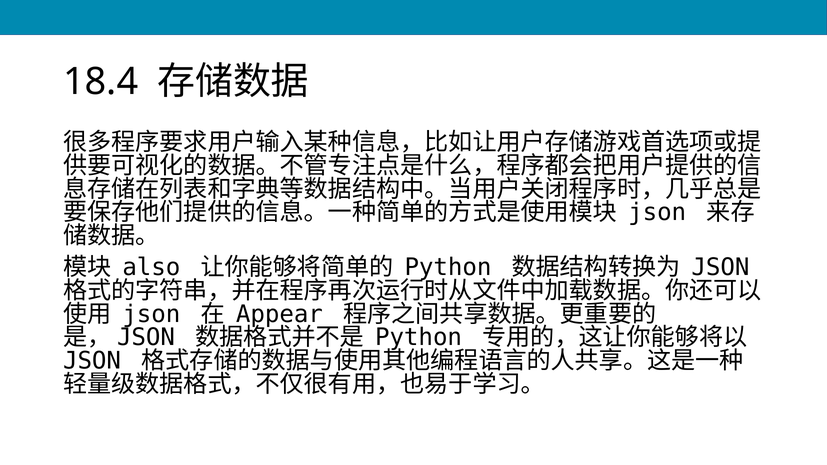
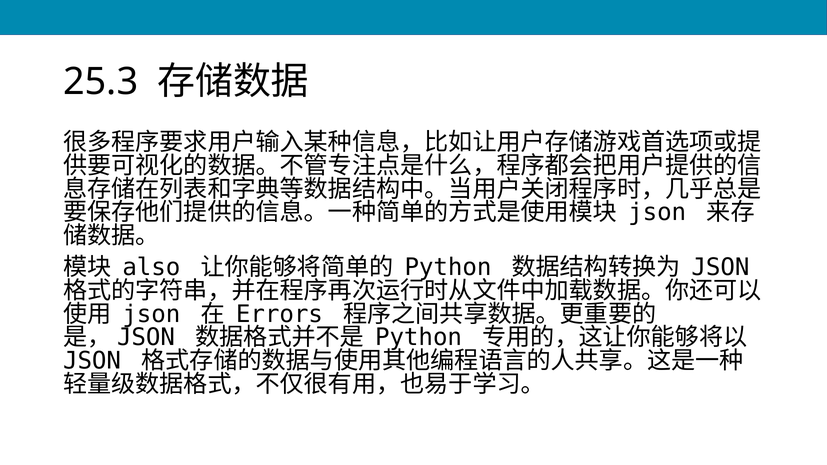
18.4: 18.4 -> 25.3
Appear: Appear -> Errors
